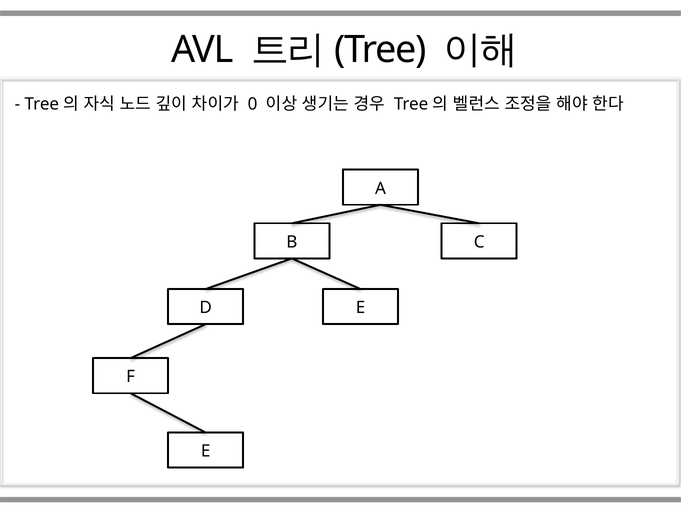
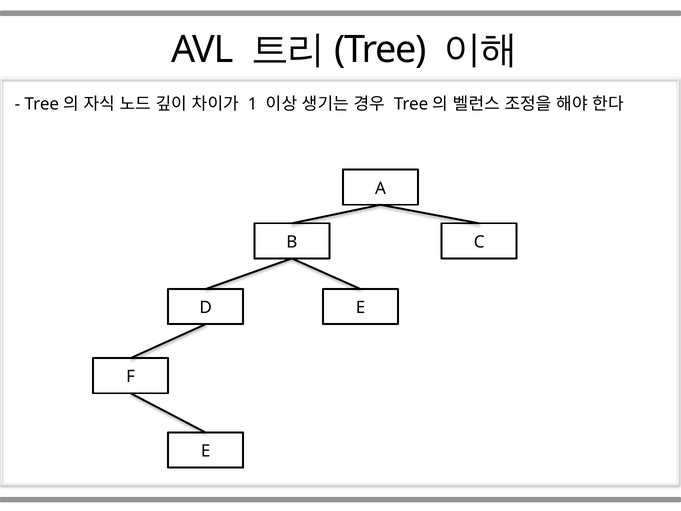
0: 0 -> 1
